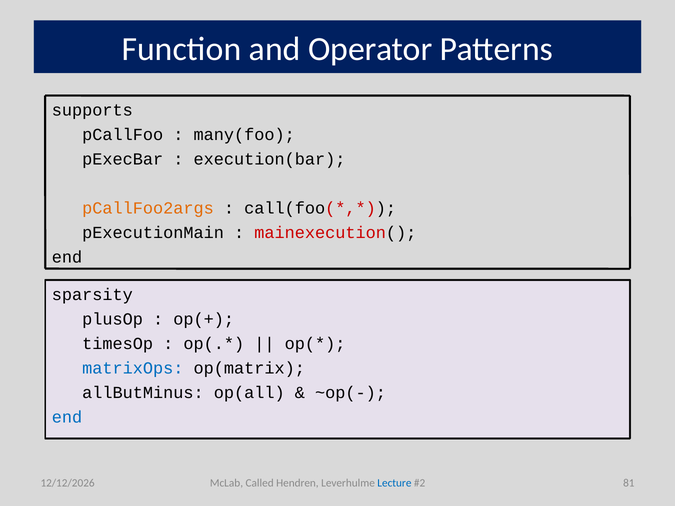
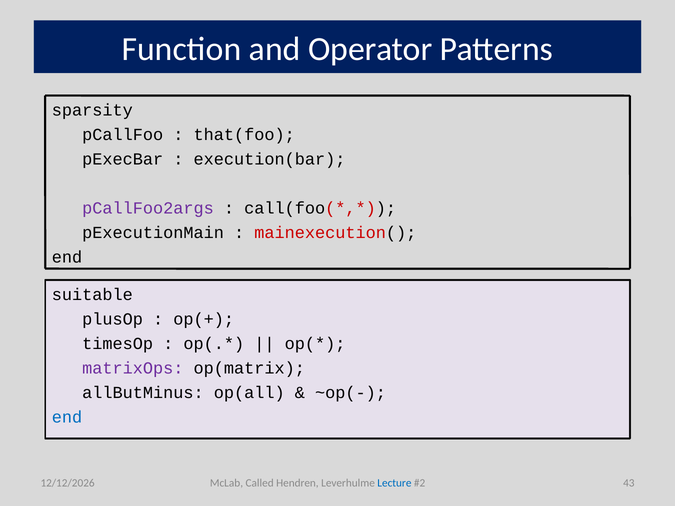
supports: supports -> sparsity
many(foo: many(foo -> that(foo
pCallFoo2args colour: orange -> purple
sparsity: sparsity -> suitable
matrixOps colour: blue -> purple
81: 81 -> 43
